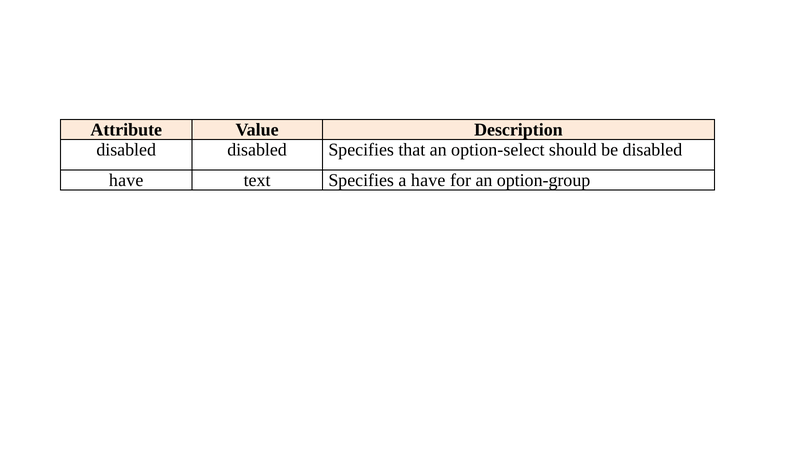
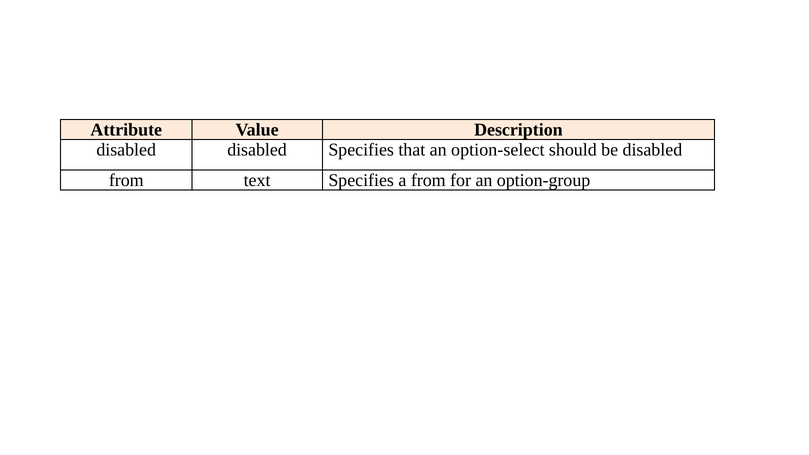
have at (126, 180): have -> from
a have: have -> from
